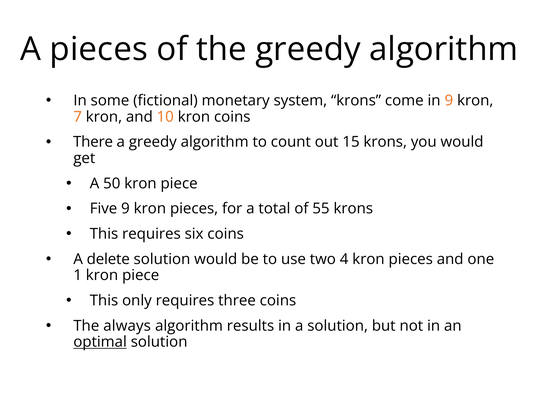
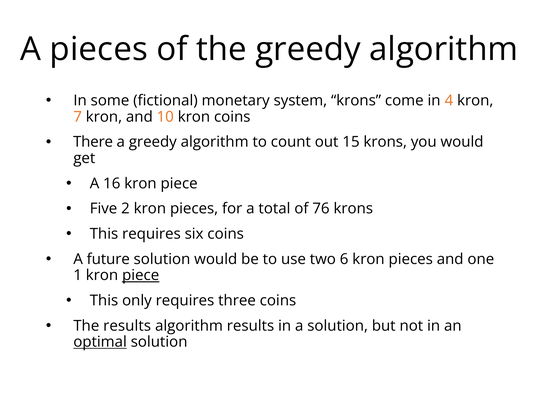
in 9: 9 -> 4
50: 50 -> 16
Five 9: 9 -> 2
55: 55 -> 76
delete: delete -> future
4: 4 -> 6
piece at (141, 276) underline: none -> present
The always: always -> results
